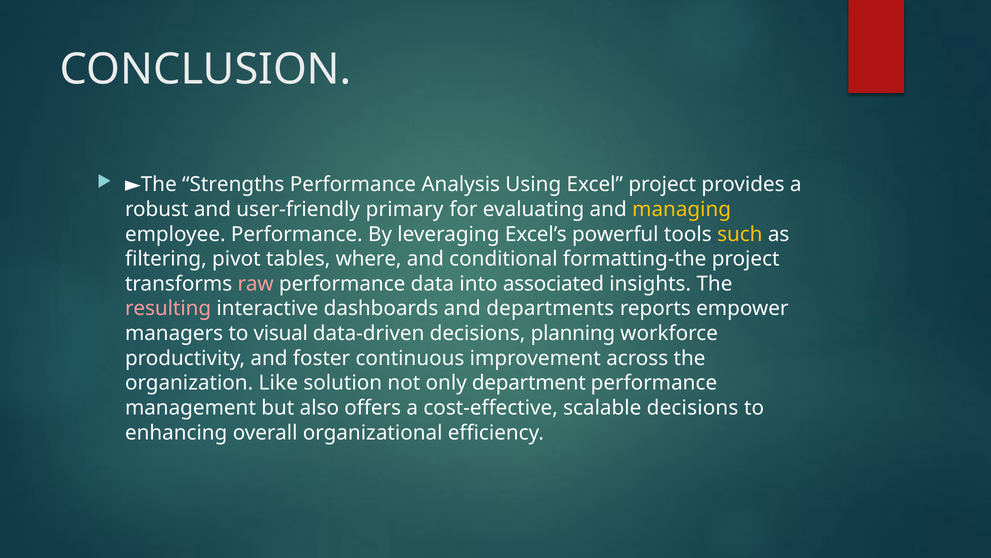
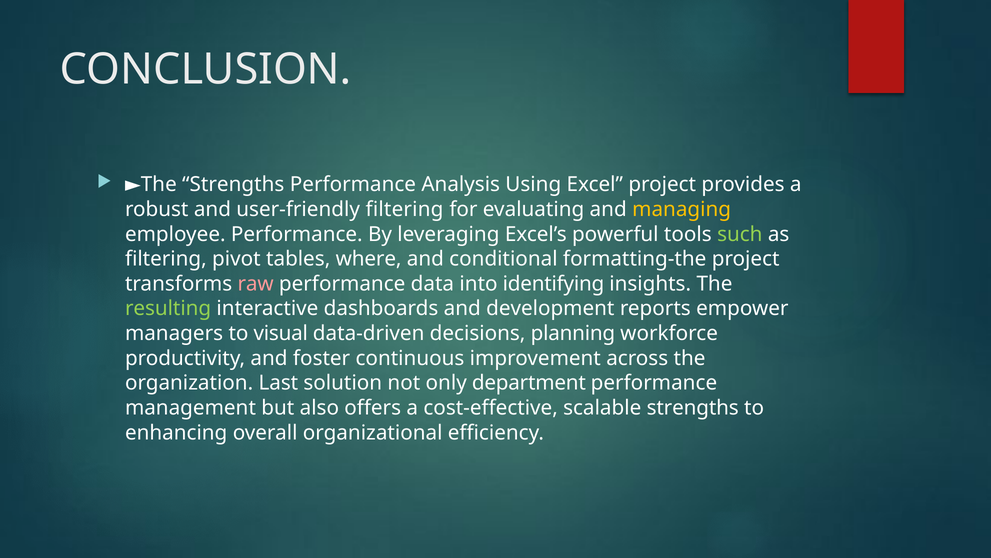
user-friendly primary: primary -> filtering
such colour: yellow -> light green
associated: associated -> identifying
resulting colour: pink -> light green
departments: departments -> development
Like: Like -> Last
scalable decisions: decisions -> strengths
